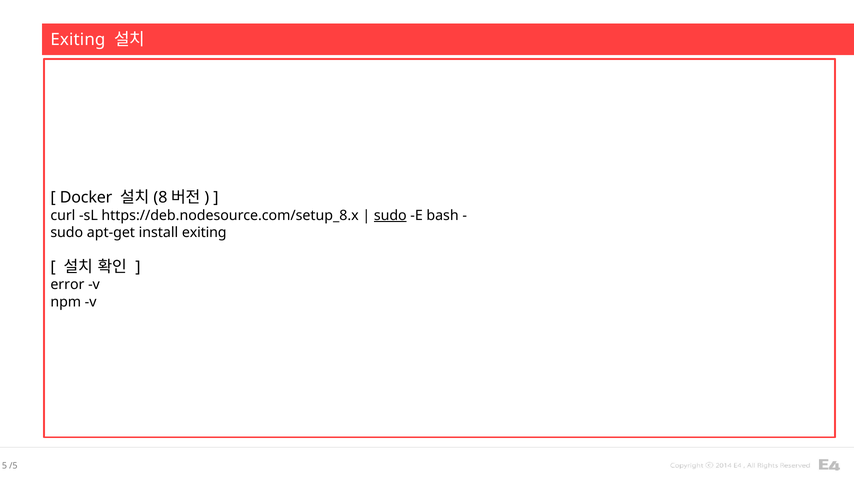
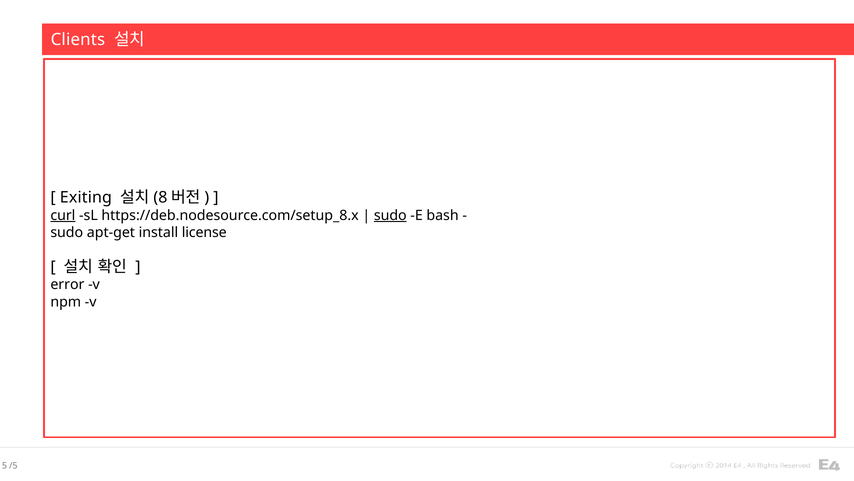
Exiting at (78, 40): Exiting -> Clients
Docker: Docker -> Exiting
curl underline: none -> present
install exiting: exiting -> license
